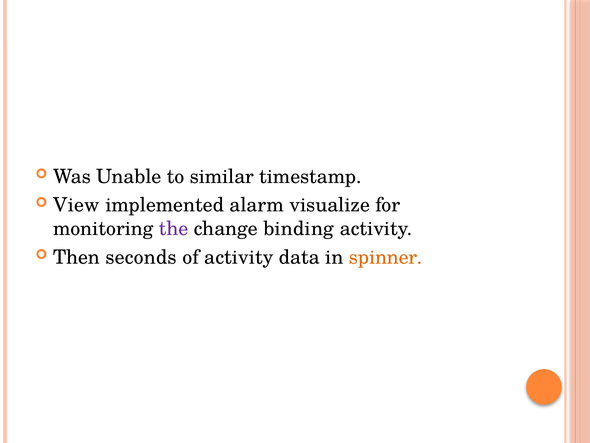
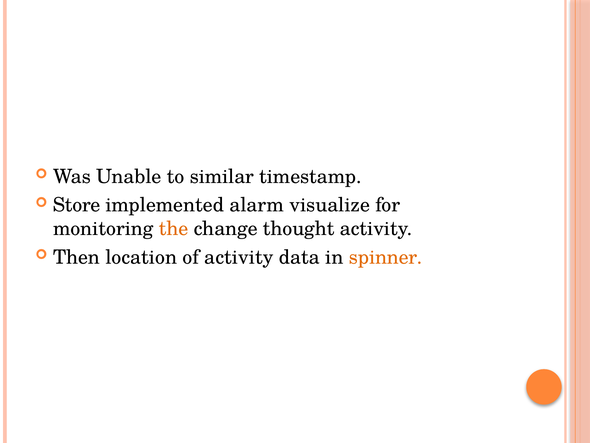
View: View -> Store
the colour: purple -> orange
binding: binding -> thought
seconds: seconds -> location
